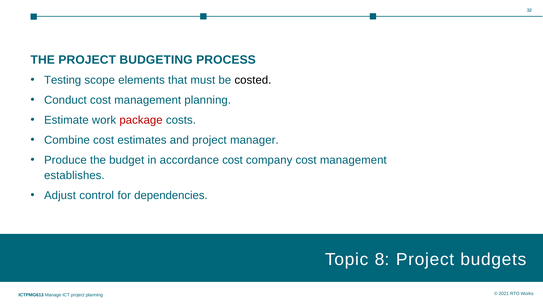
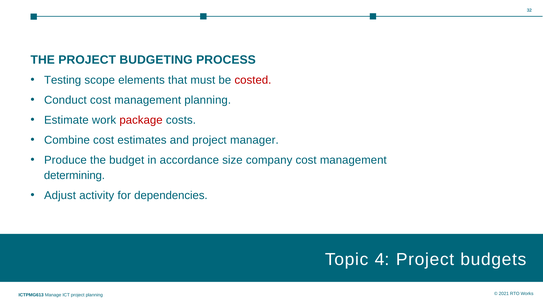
costed colour: black -> red
accordance cost: cost -> size
establishes: establishes -> determining
control: control -> activity
8: 8 -> 4
